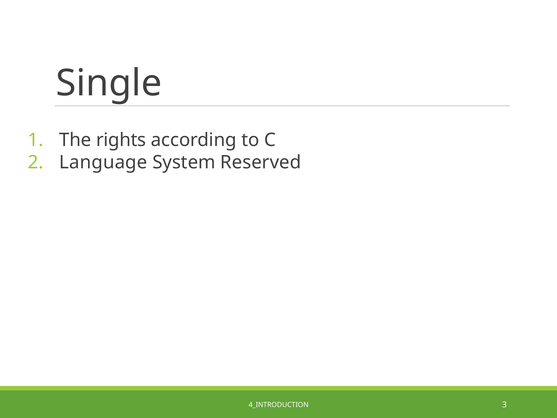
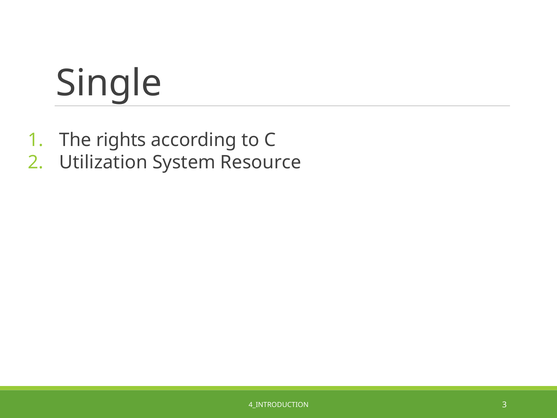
Language: Language -> Utilization
Reserved: Reserved -> Resource
